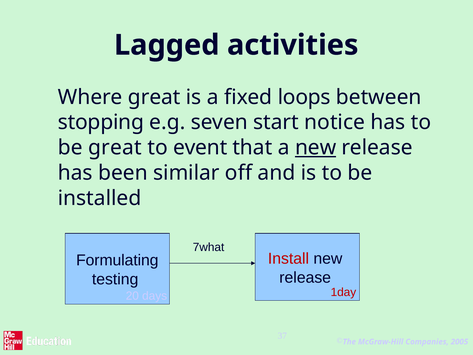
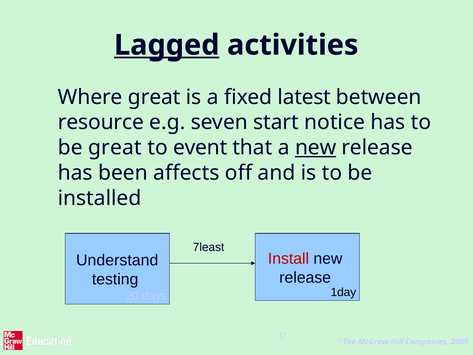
Lagged underline: none -> present
loops: loops -> latest
stopping: stopping -> resource
similar: similar -> affects
7what: 7what -> 7least
Formulating: Formulating -> Understand
1day colour: red -> black
